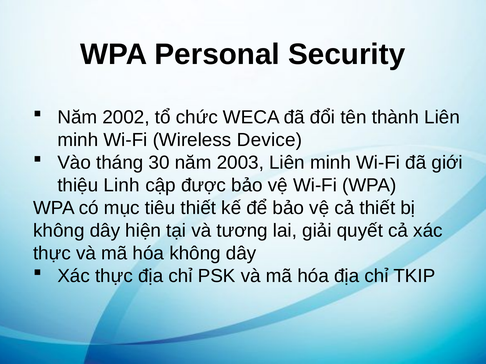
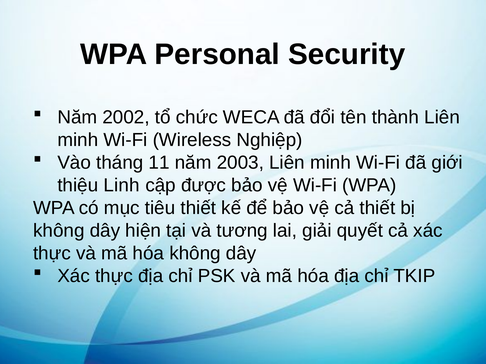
Device: Device -> Nghiệp
30: 30 -> 11
